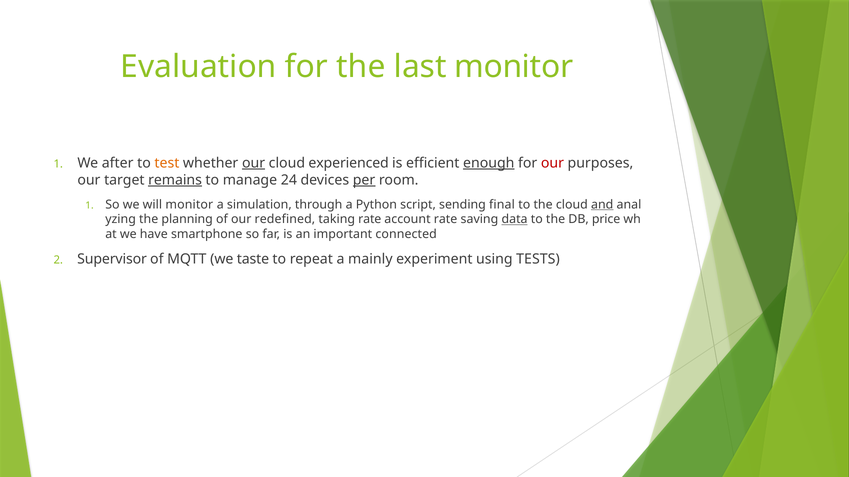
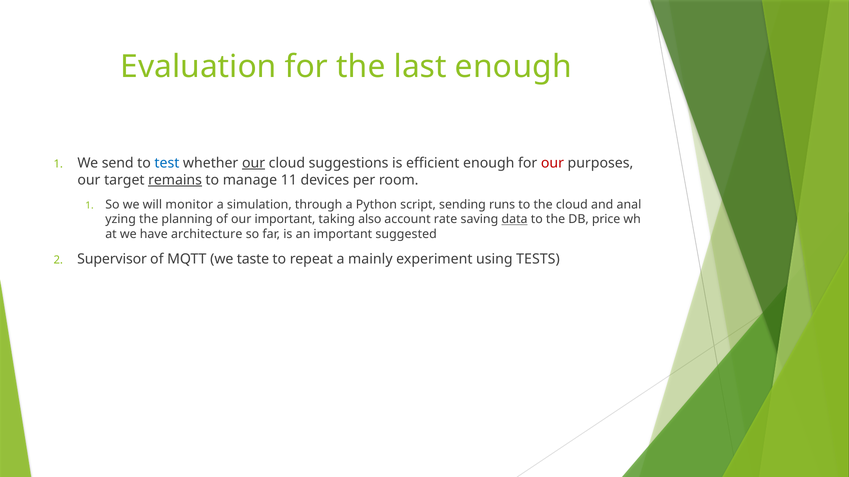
last monitor: monitor -> enough
after: after -> send
test colour: orange -> blue
experienced: experienced -> suggestions
enough at (489, 163) underline: present -> none
24: 24 -> 11
per underline: present -> none
final: final -> runs
and underline: present -> none
our redefined: redefined -> important
taking rate: rate -> also
smartphone: smartphone -> architecture
connected: connected -> suggested
